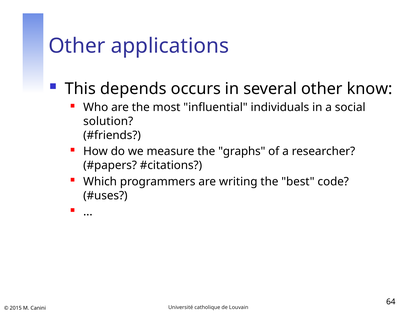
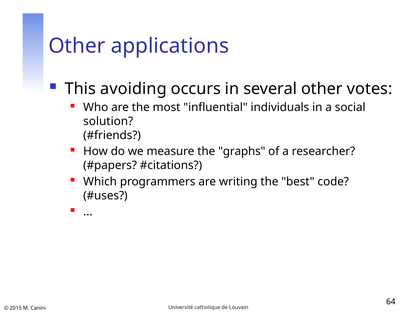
depends: depends -> avoiding
know: know -> votes
